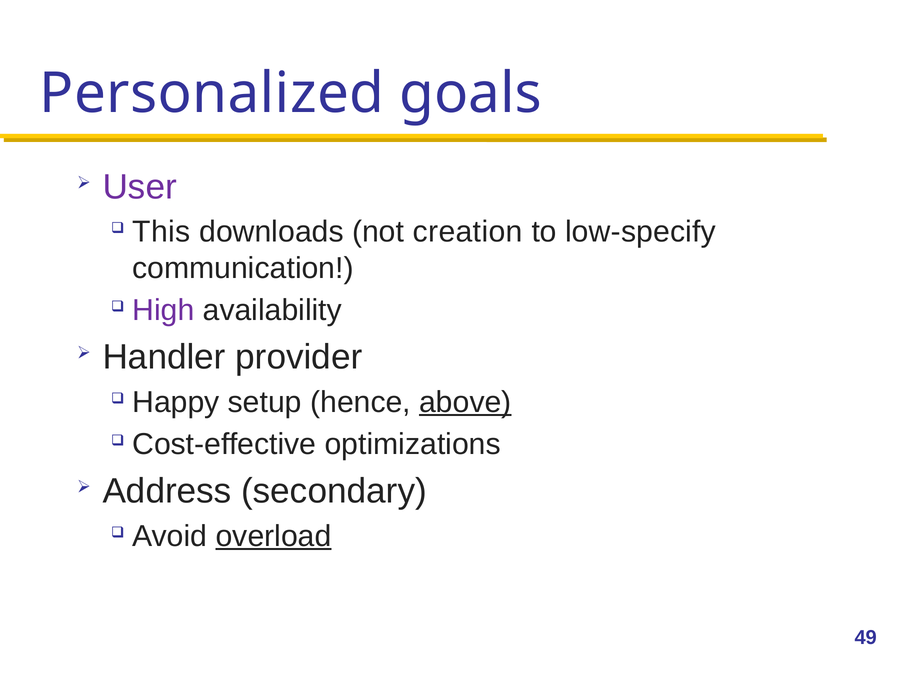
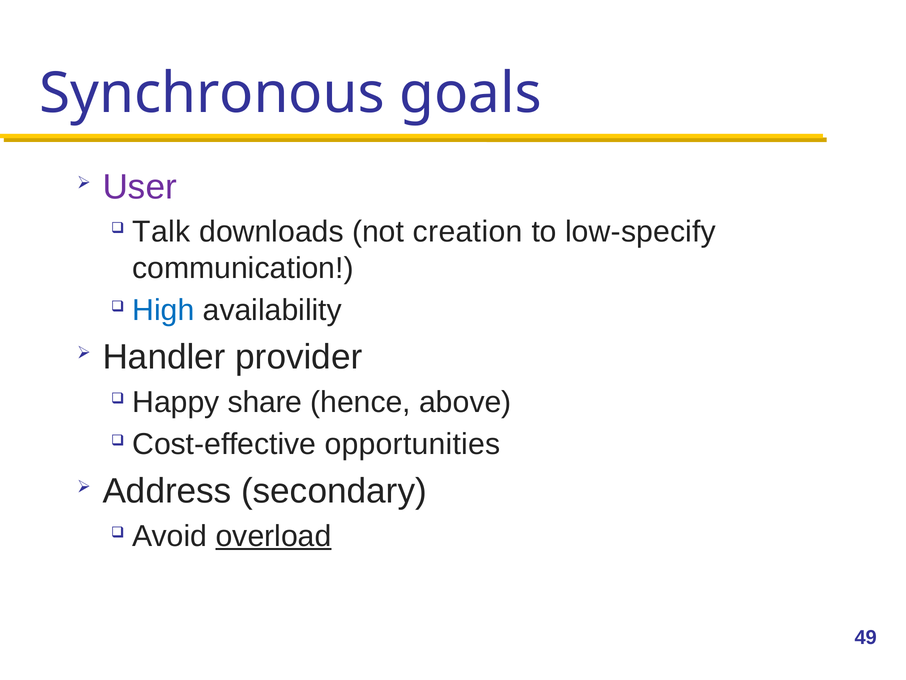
Personalized: Personalized -> Synchronous
This: This -> Talk
High colour: purple -> blue
setup: setup -> share
above underline: present -> none
optimizations: optimizations -> opportunities
